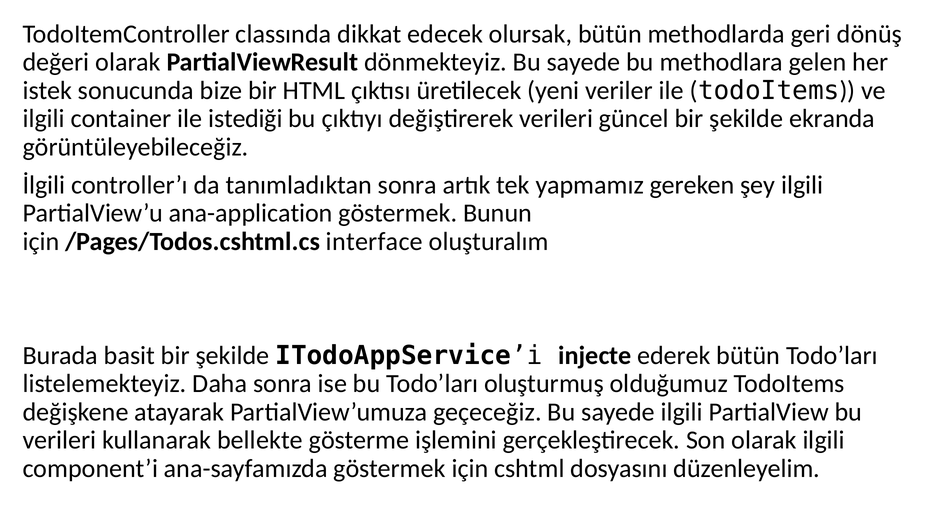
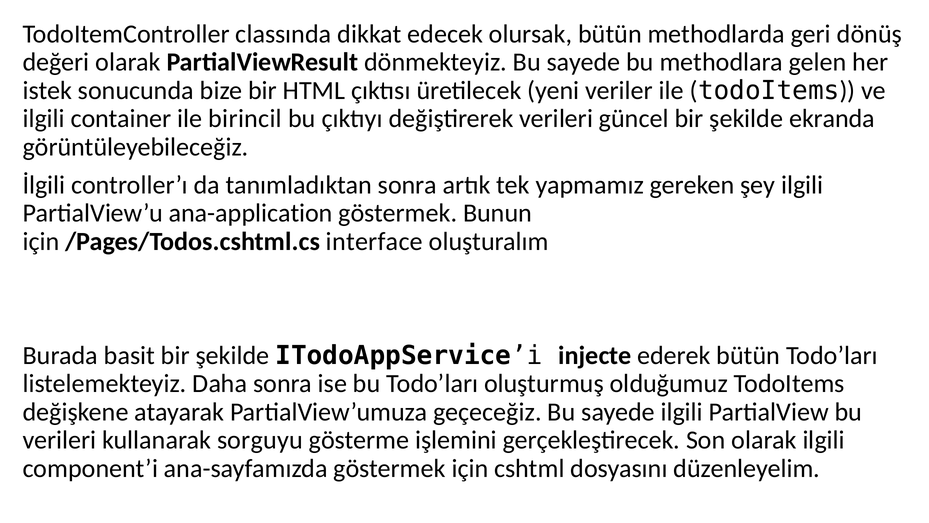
istediği: istediği -> birincil
bellekte: bellekte -> sorguyu
